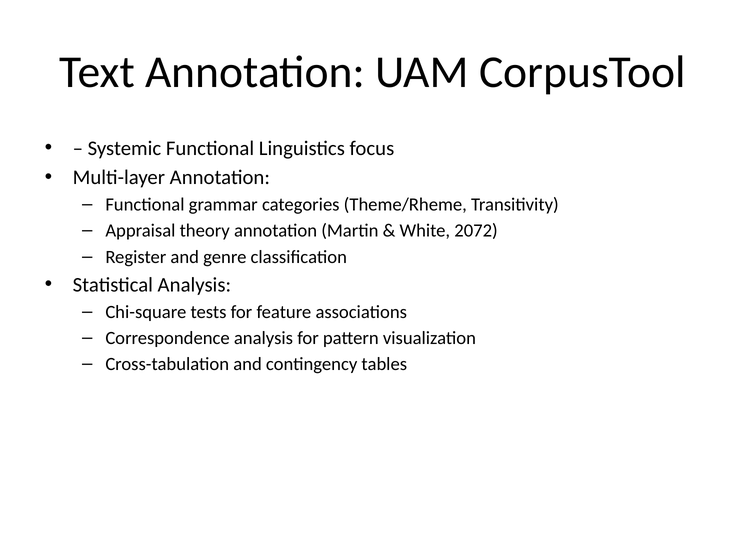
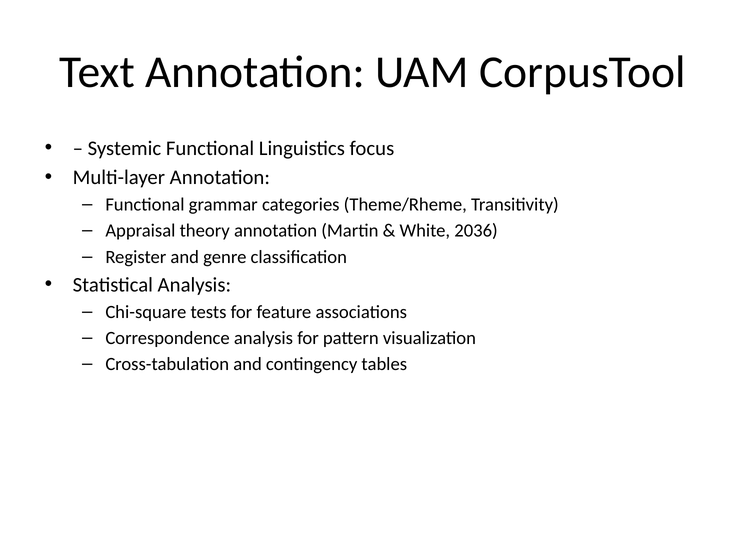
2072: 2072 -> 2036
